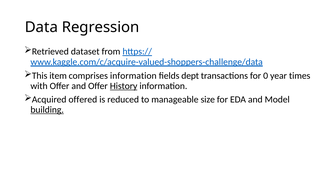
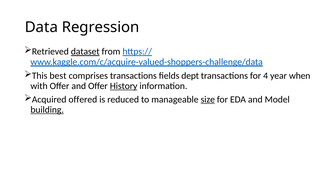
dataset underline: none -> present
item: item -> best
comprises information: information -> transactions
0: 0 -> 4
times: times -> when
size underline: none -> present
